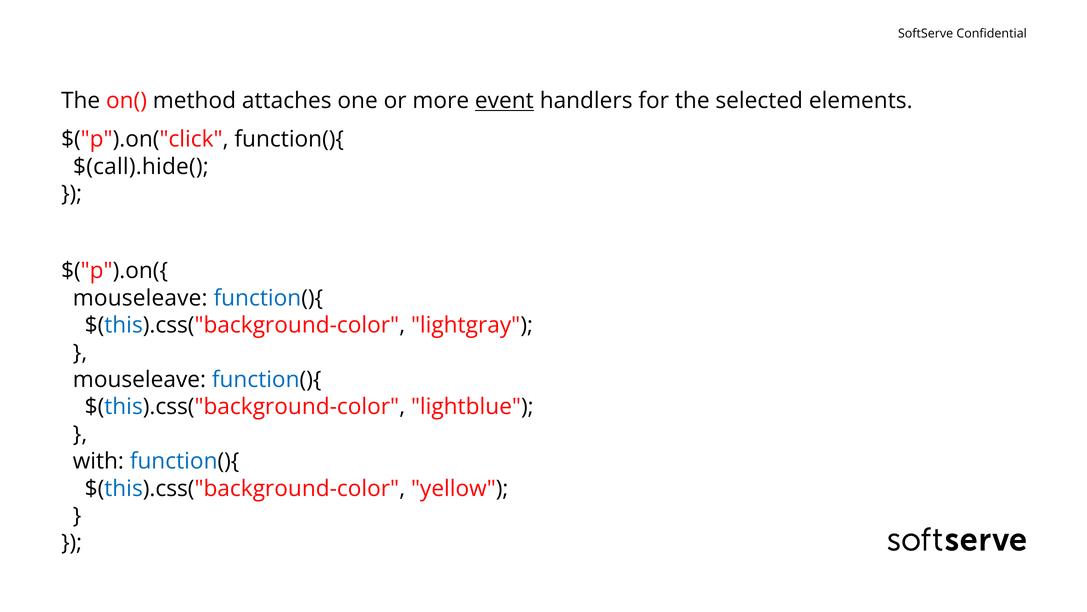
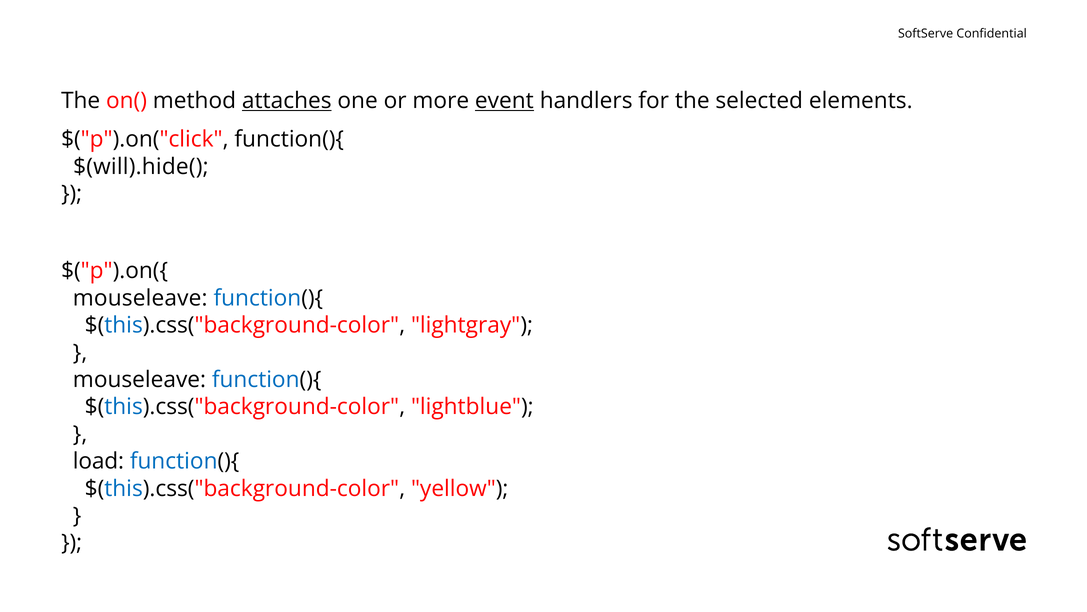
attaches underline: none -> present
$(call).hide(: $(call).hide( -> $(will).hide(
with: with -> load
